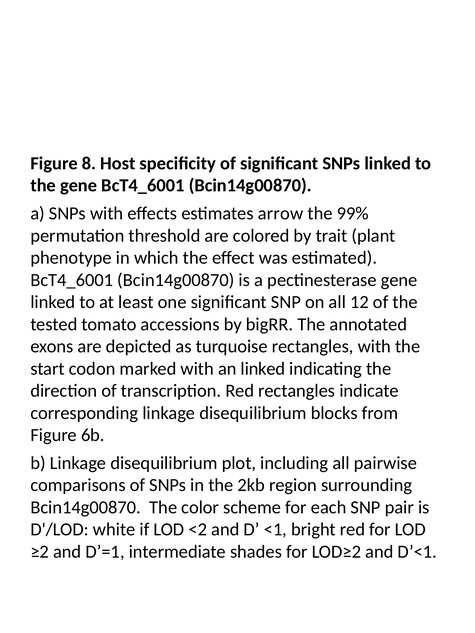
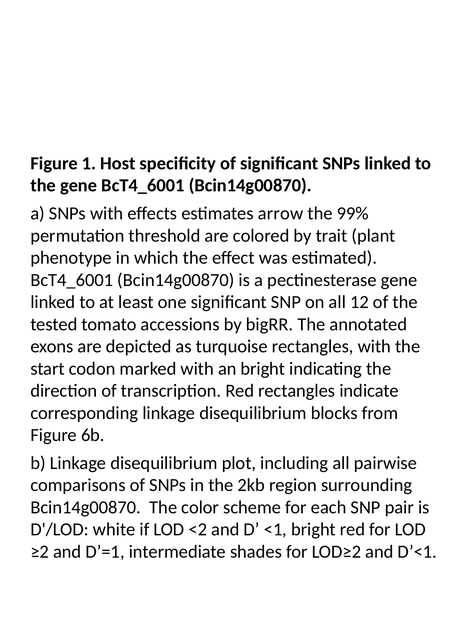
8: 8 -> 1
an linked: linked -> bright
